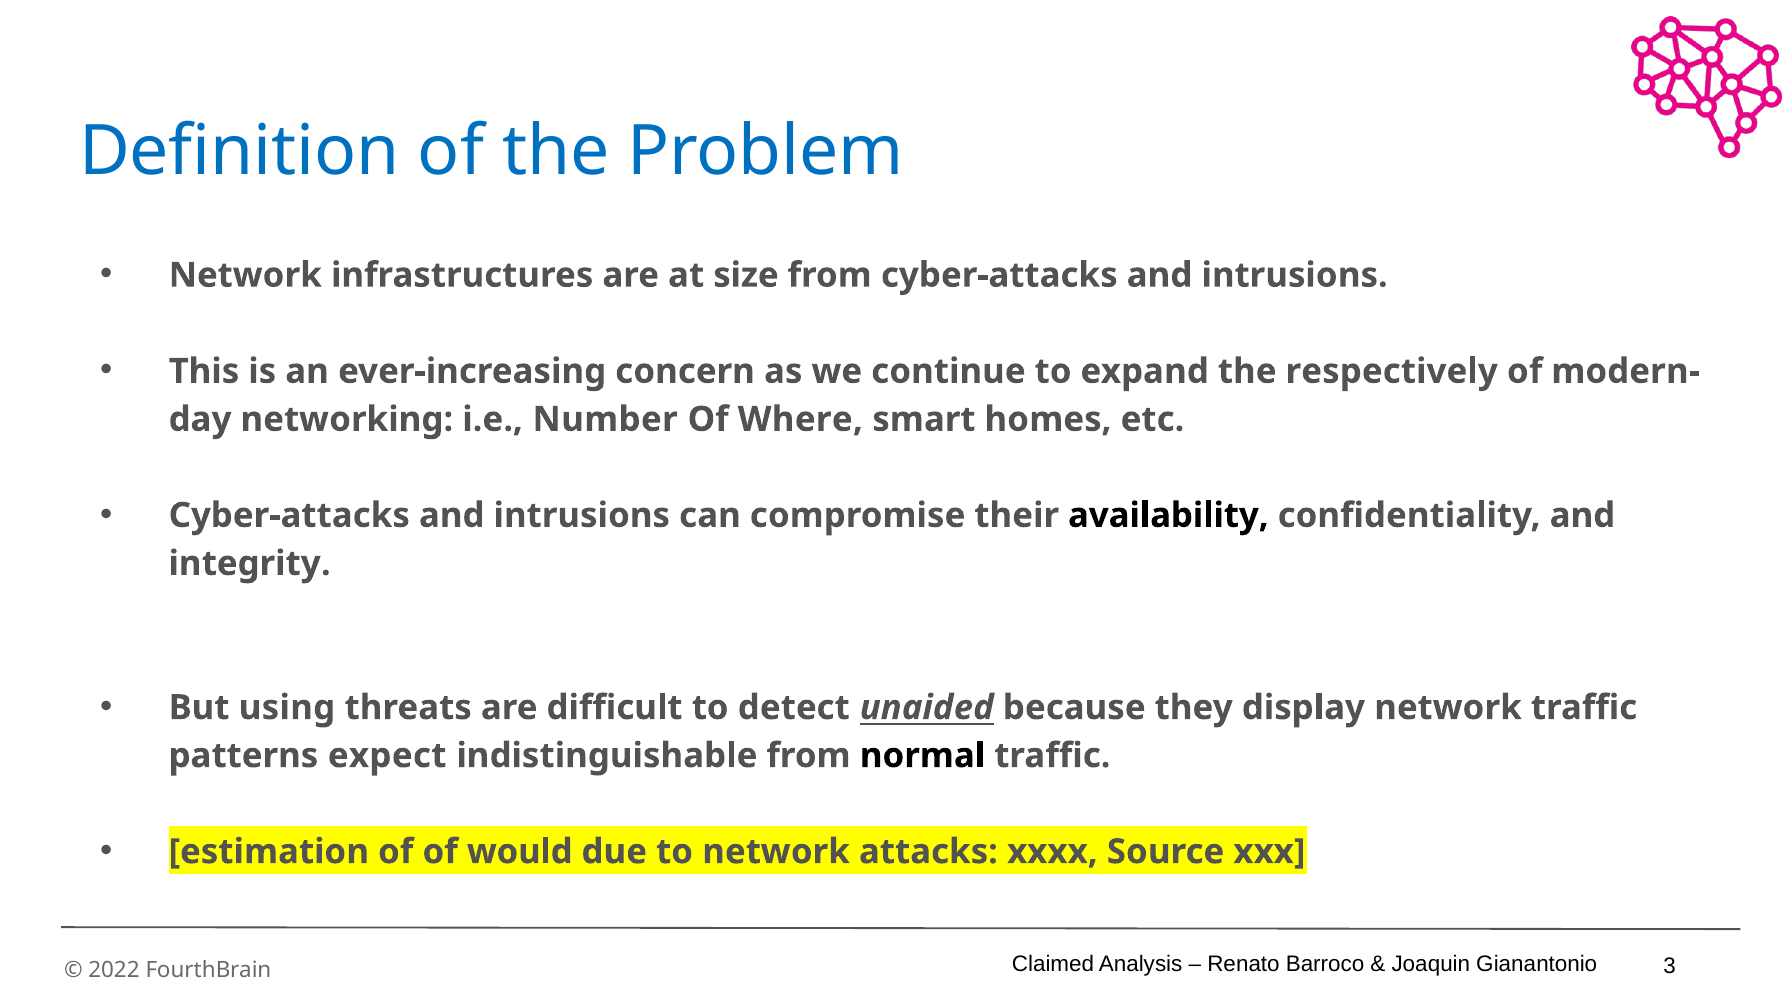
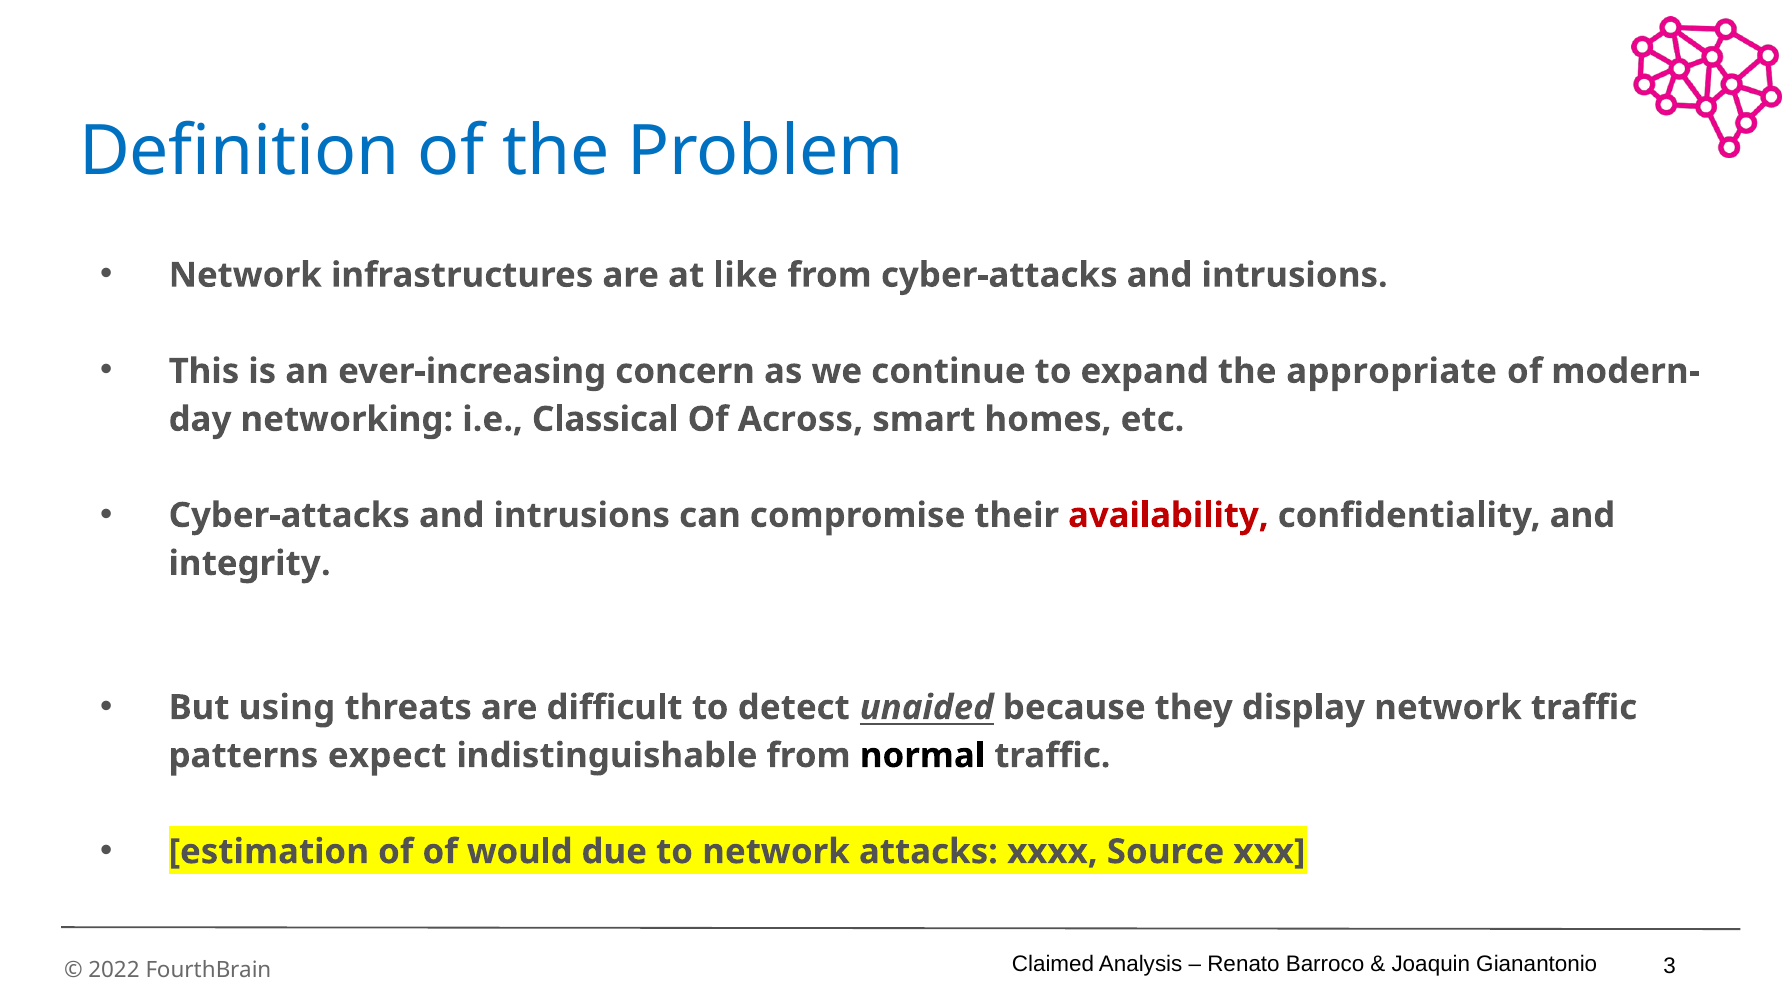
size: size -> like
respectively: respectively -> appropriate
Number: Number -> Classical
Where: Where -> Across
availability colour: black -> red
